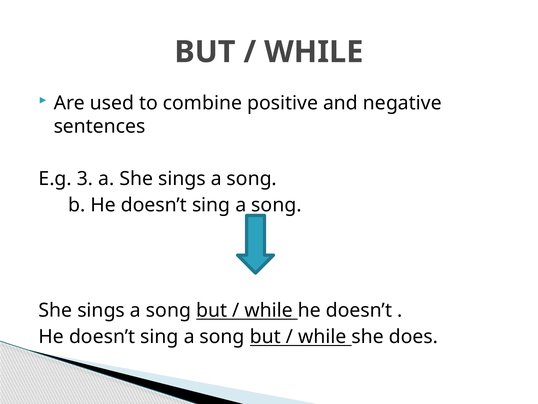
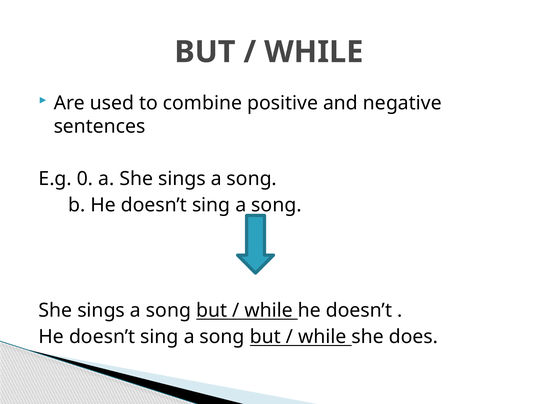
3: 3 -> 0
